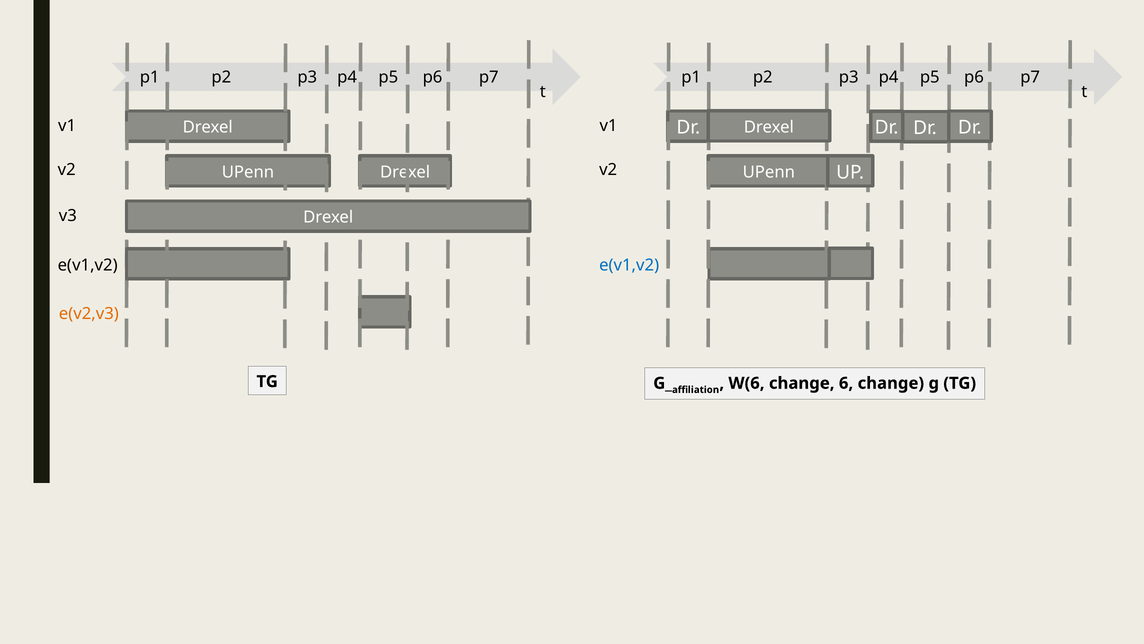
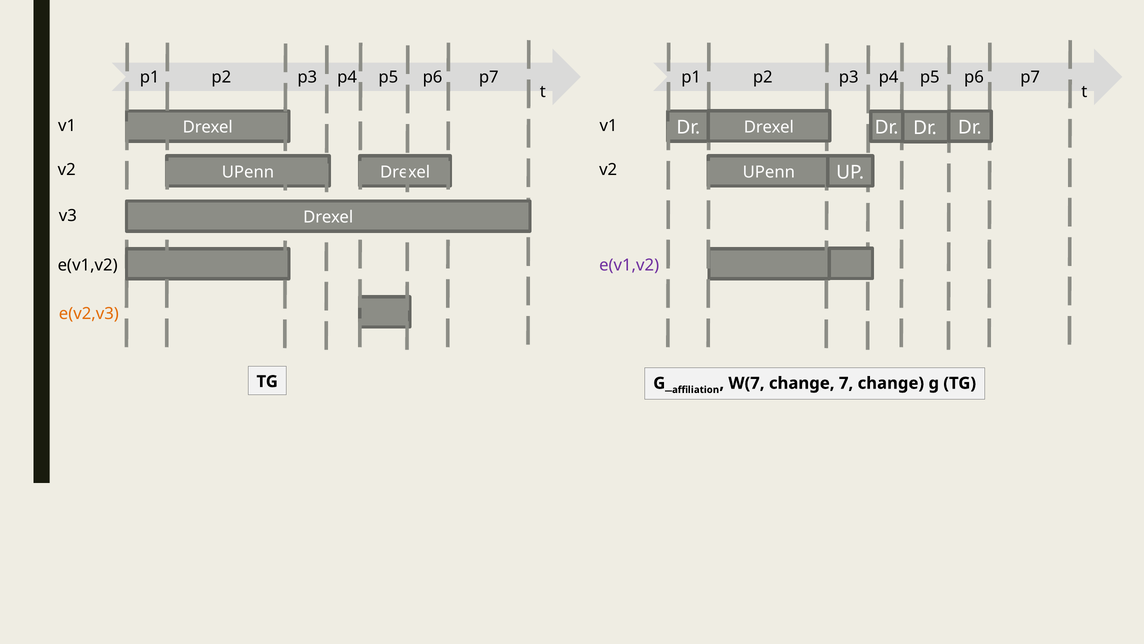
e(v1,v2 at (629, 265) colour: blue -> purple
W(6: W(6 -> W(7
6: 6 -> 7
